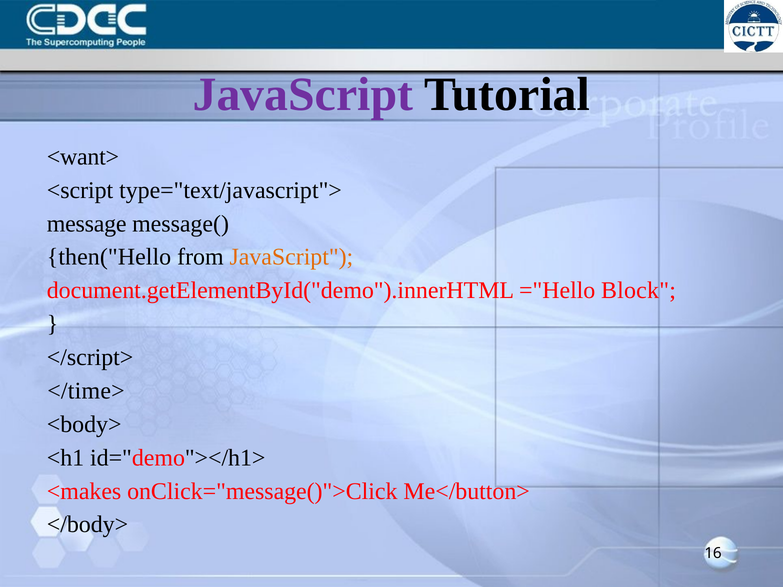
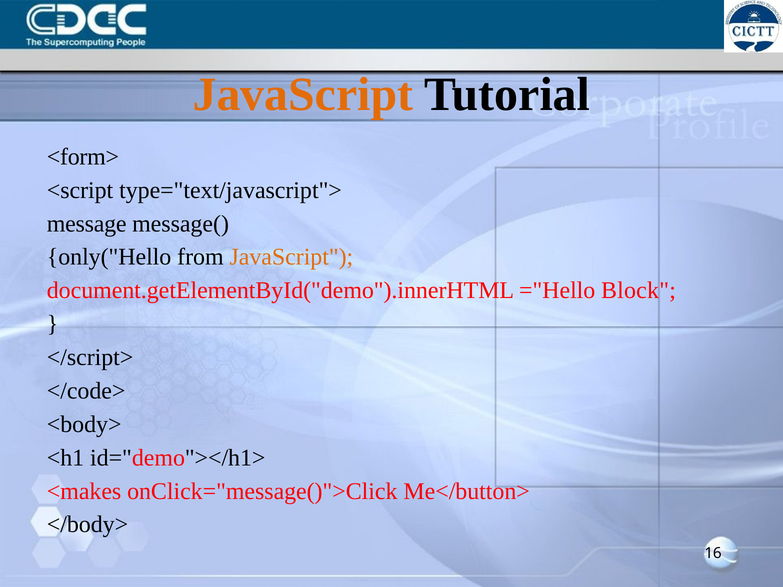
JavaScript at (303, 95) colour: purple -> orange
<want>: <want> -> <form>
then("Hello: then("Hello -> only("Hello
</time>: </time> -> </code>
